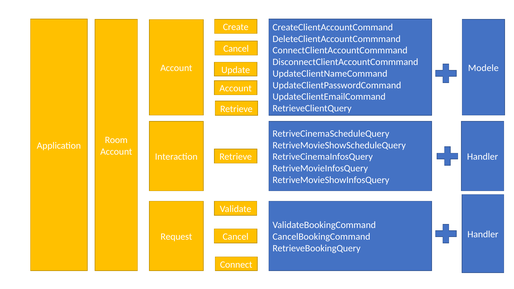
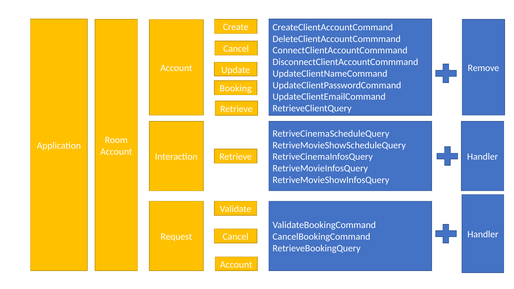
Modele: Modele -> Remove
Account at (236, 88): Account -> Booking
Connect at (236, 265): Connect -> Account
